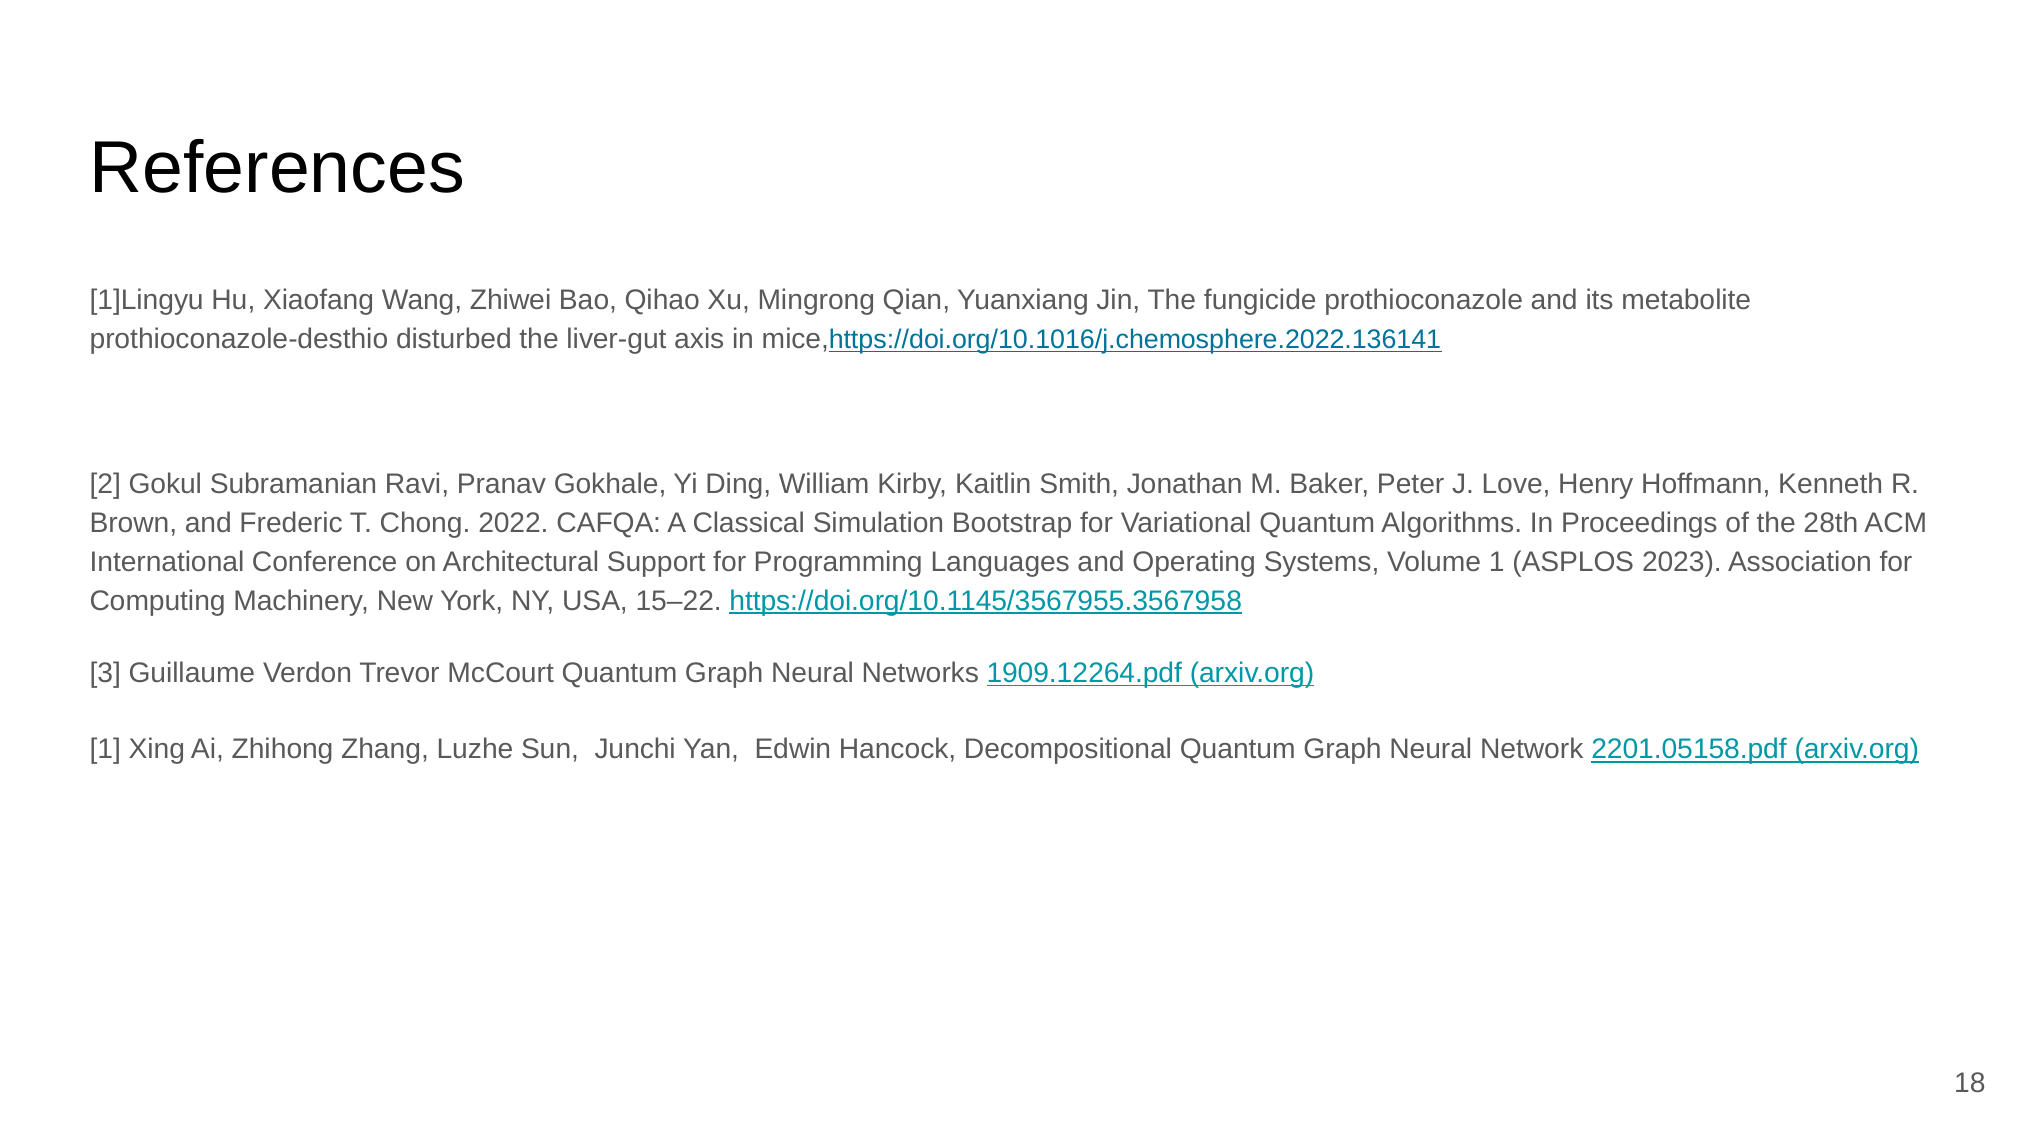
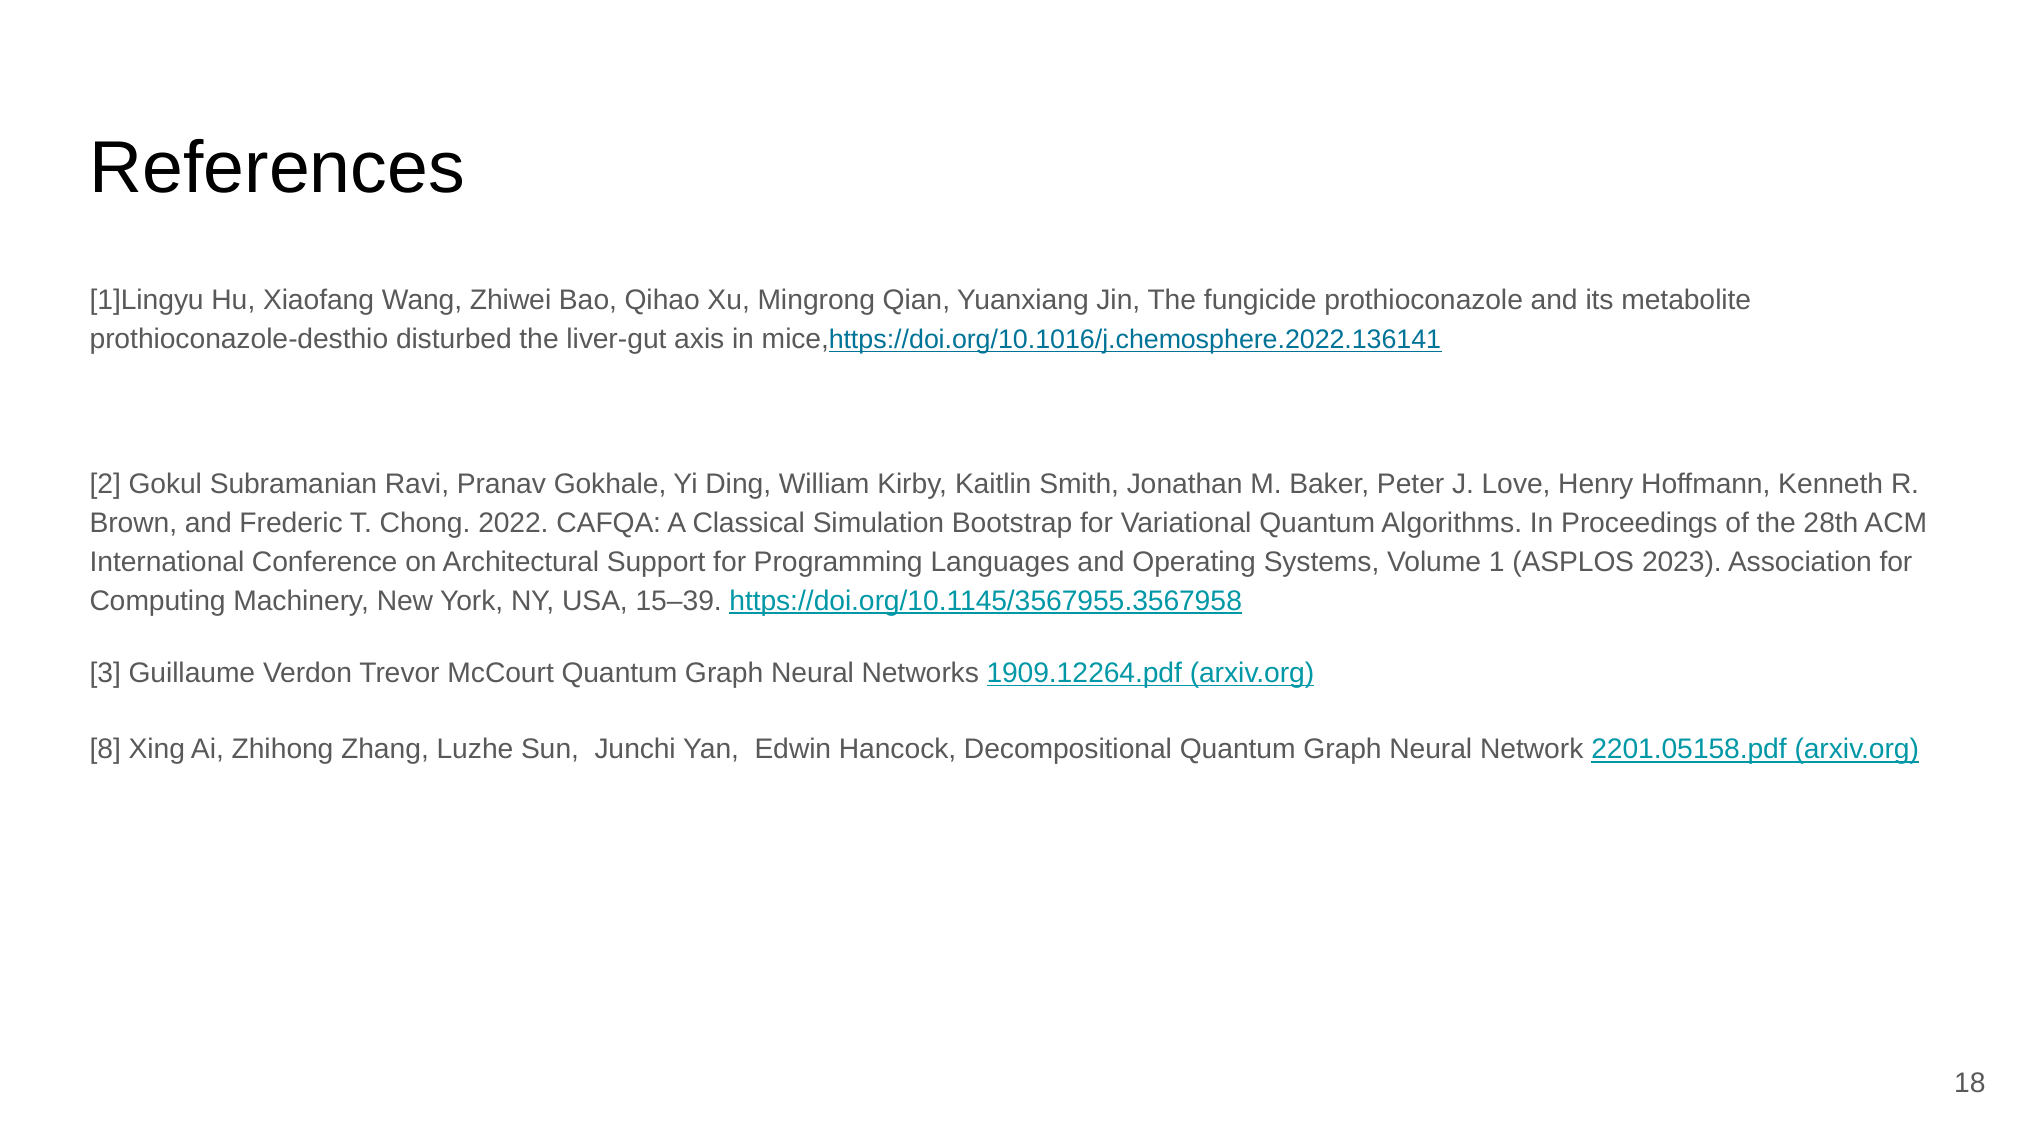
15–22: 15–22 -> 15–39
1 at (105, 749): 1 -> 8
